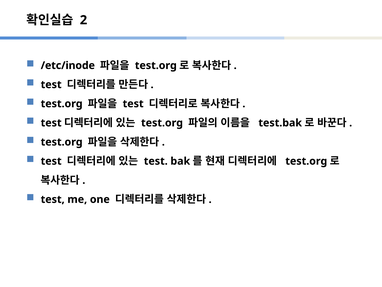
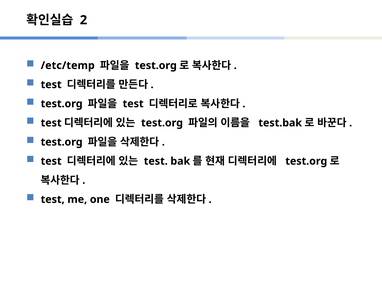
/etc/inode: /etc/inode -> /etc/temp
